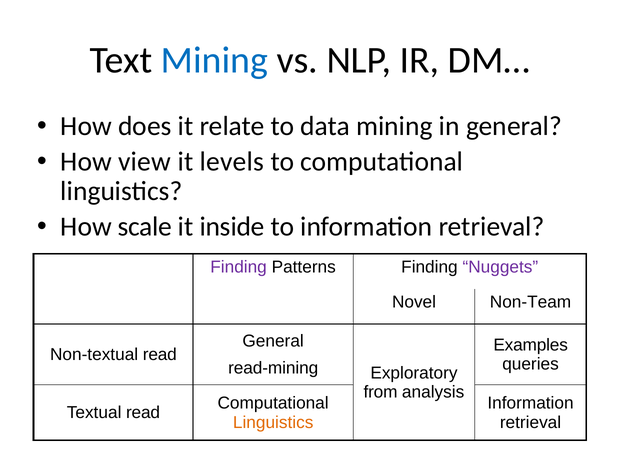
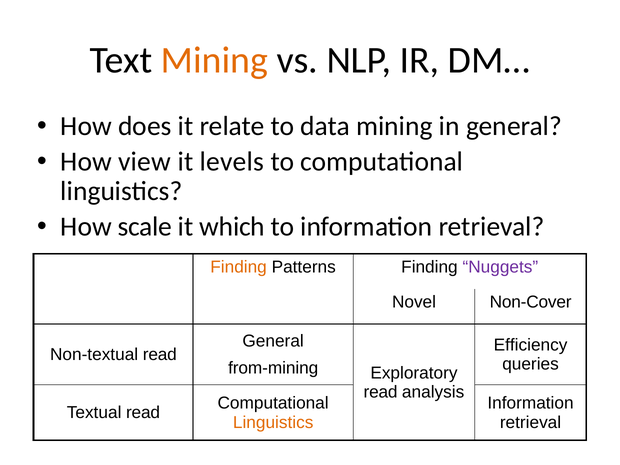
Mining at (214, 60) colour: blue -> orange
inside: inside -> which
Finding at (239, 267) colour: purple -> orange
Non-Team: Non-Team -> Non-Cover
Examples: Examples -> Efficiency
read-mining: read-mining -> from-mining
from at (381, 392): from -> read
